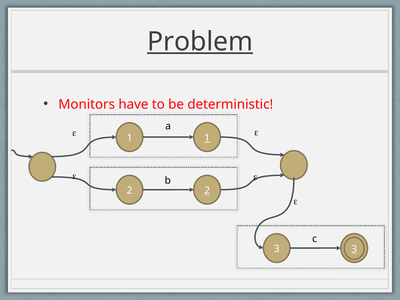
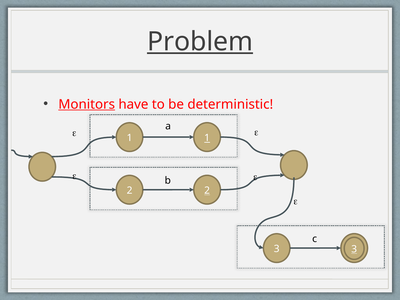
Monitors underline: none -> present
